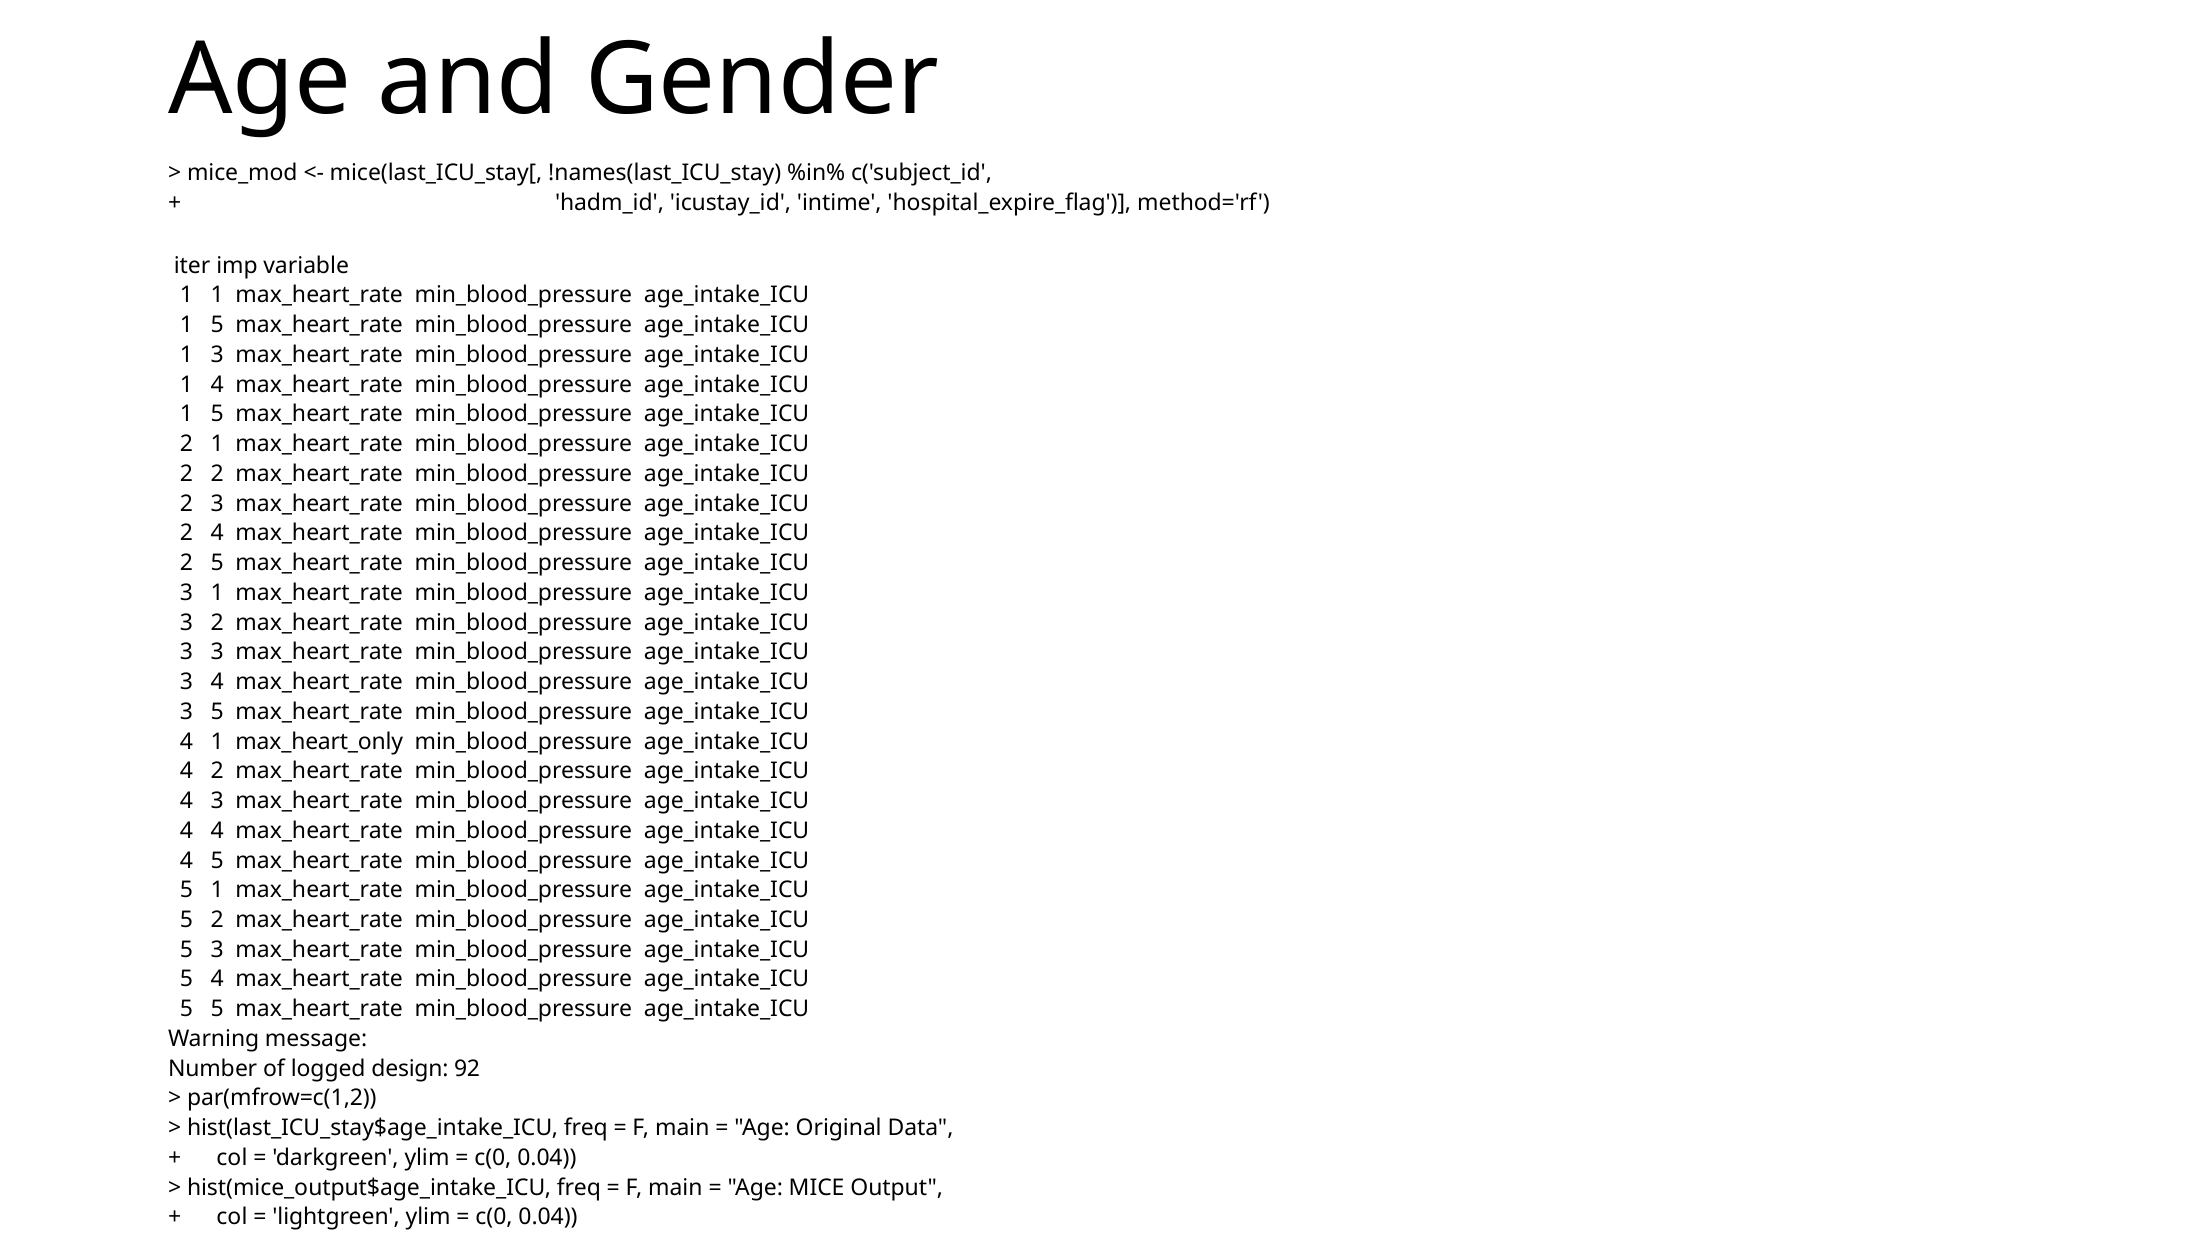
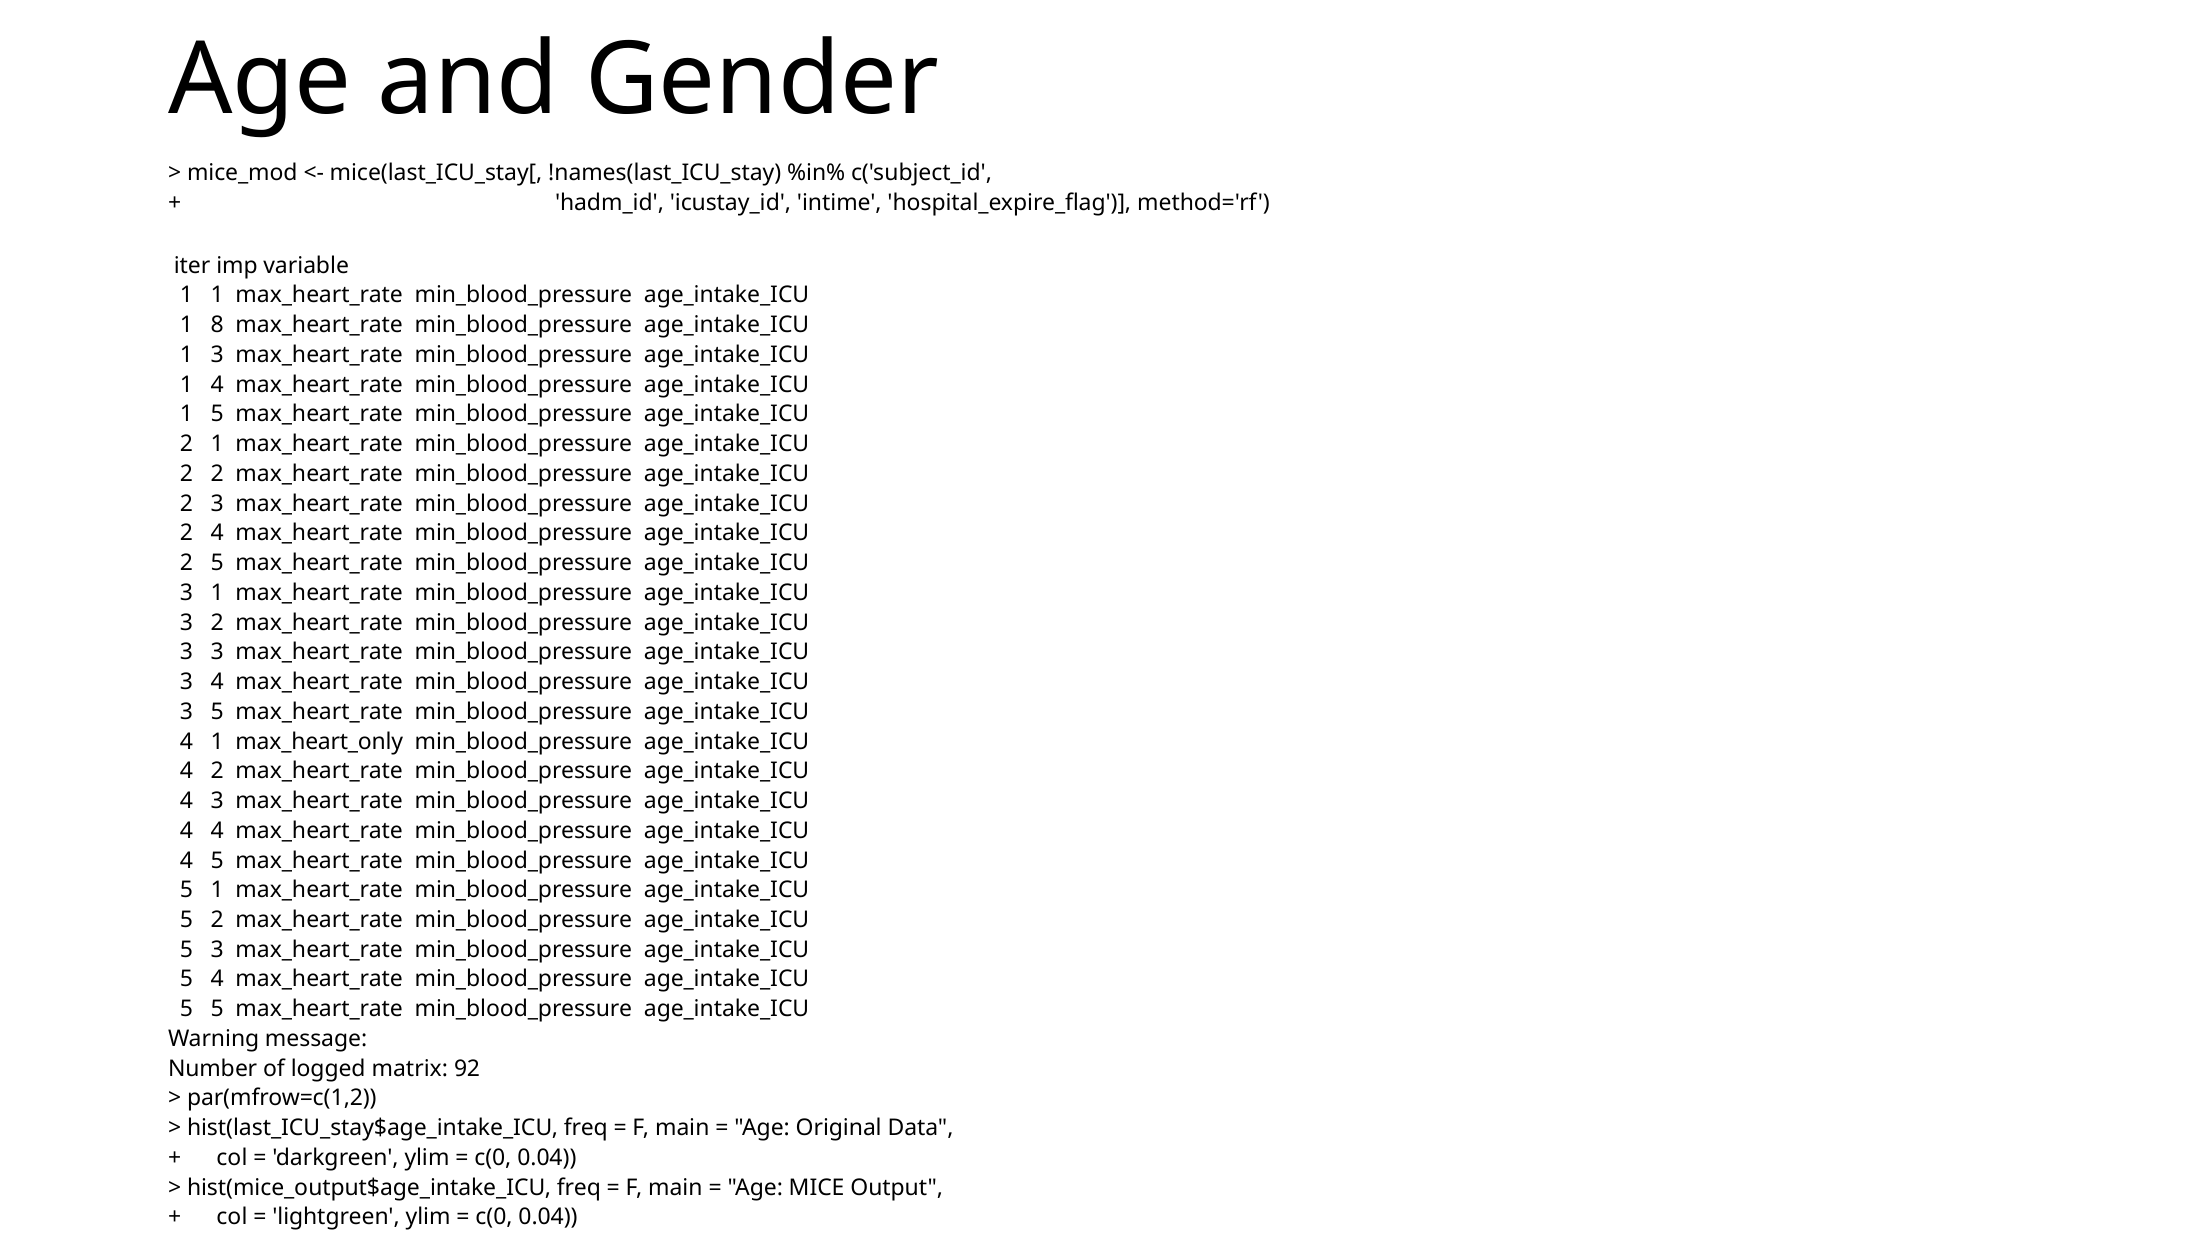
5 at (217, 325): 5 -> 8
design: design -> matrix
